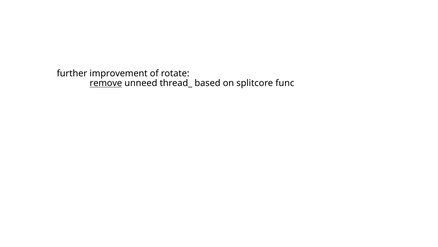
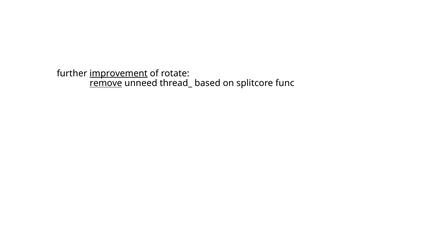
improvement underline: none -> present
